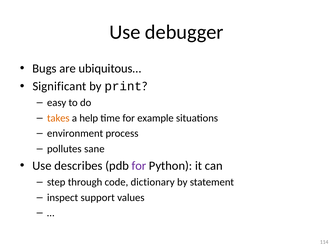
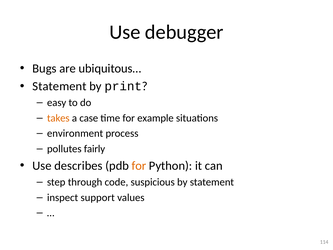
Significant at (59, 86): Significant -> Statement
help: help -> case
sane: sane -> fairly
for at (139, 166) colour: purple -> orange
dictionary: dictionary -> suspicious
